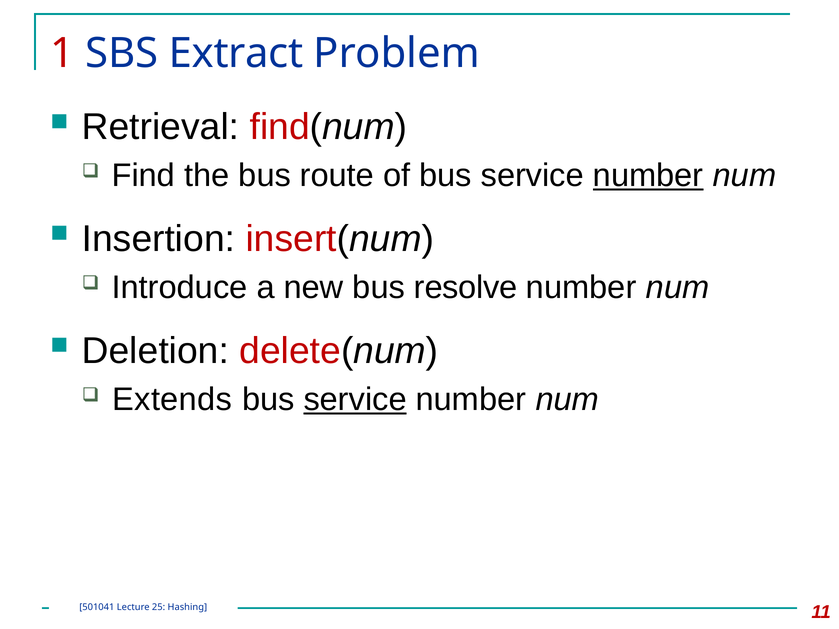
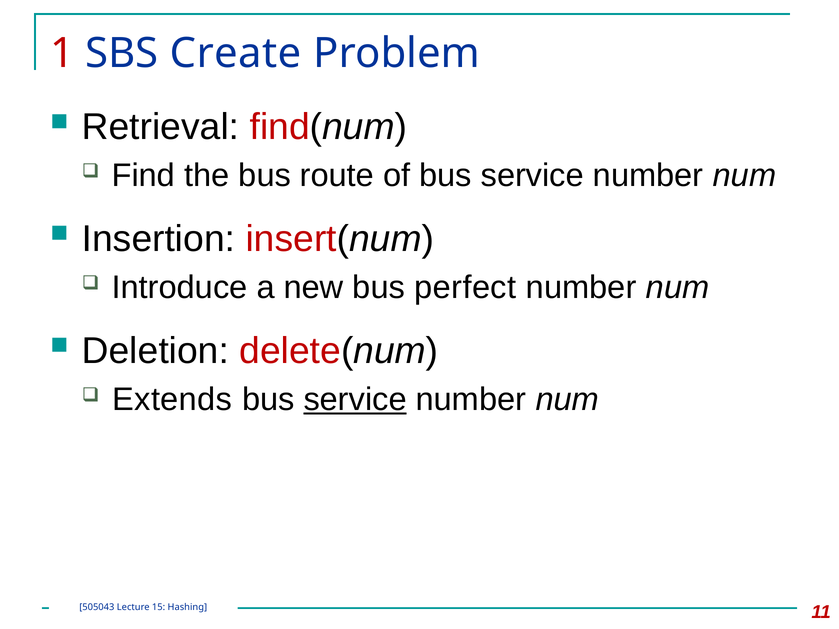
Extract: Extract -> Create
number at (648, 176) underline: present -> none
resolve: resolve -> perfect
501041: 501041 -> 505043
25: 25 -> 15
